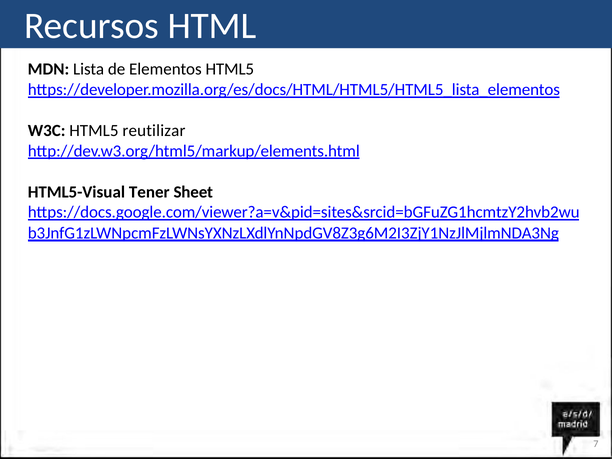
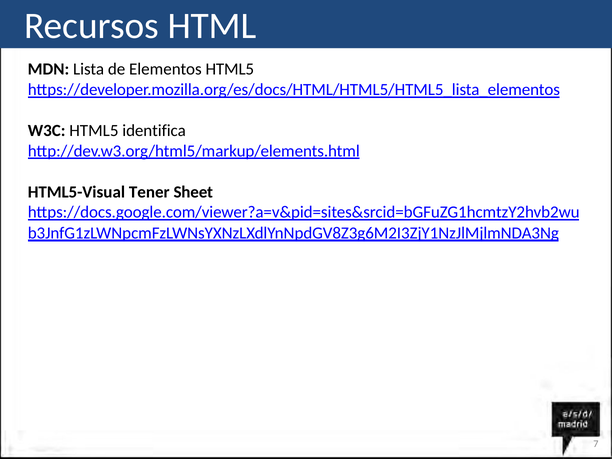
reutilizar: reutilizar -> identifica
